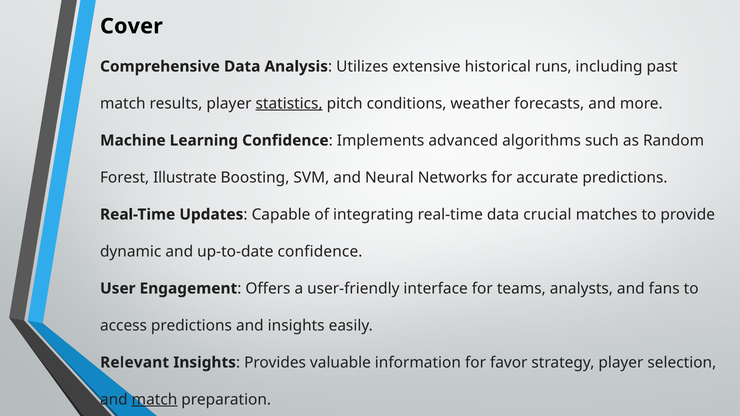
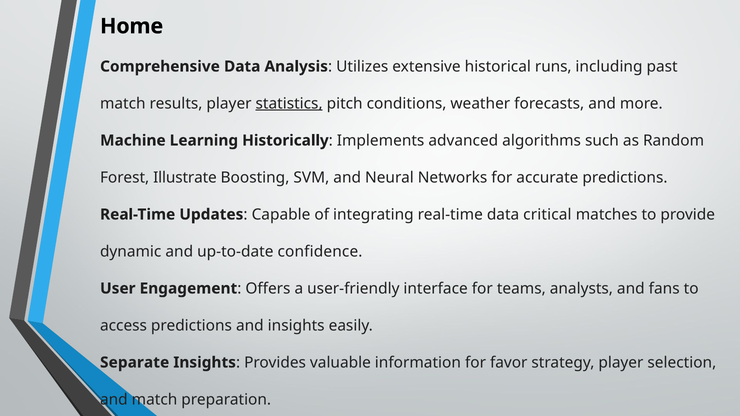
Cover: Cover -> Home
Learning Confidence: Confidence -> Historically
crucial: crucial -> critical
Relevant: Relevant -> Separate
match at (155, 400) underline: present -> none
